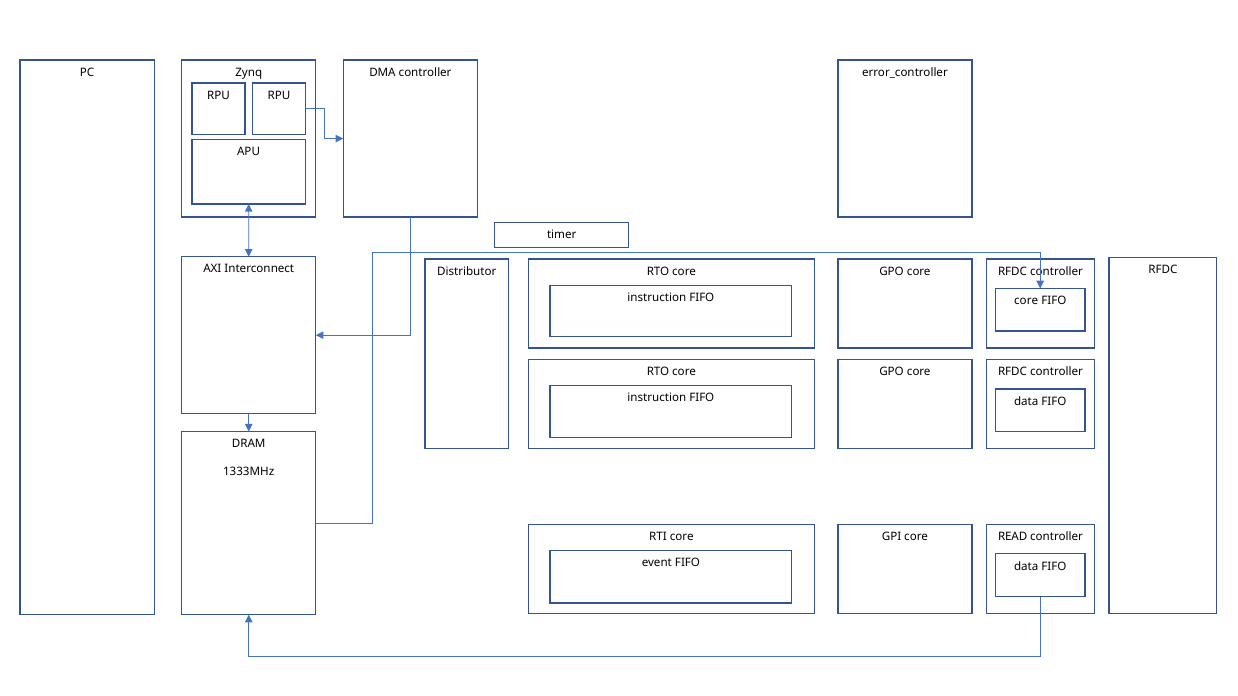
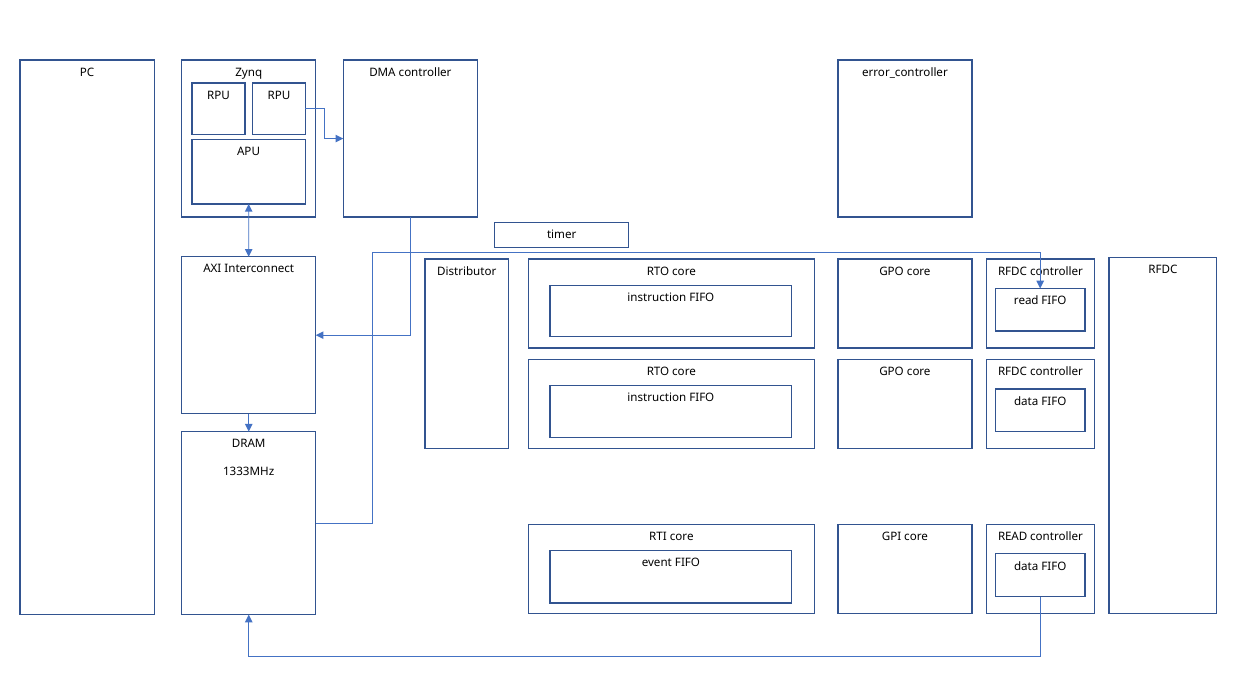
instruction FIFO core: core -> read
